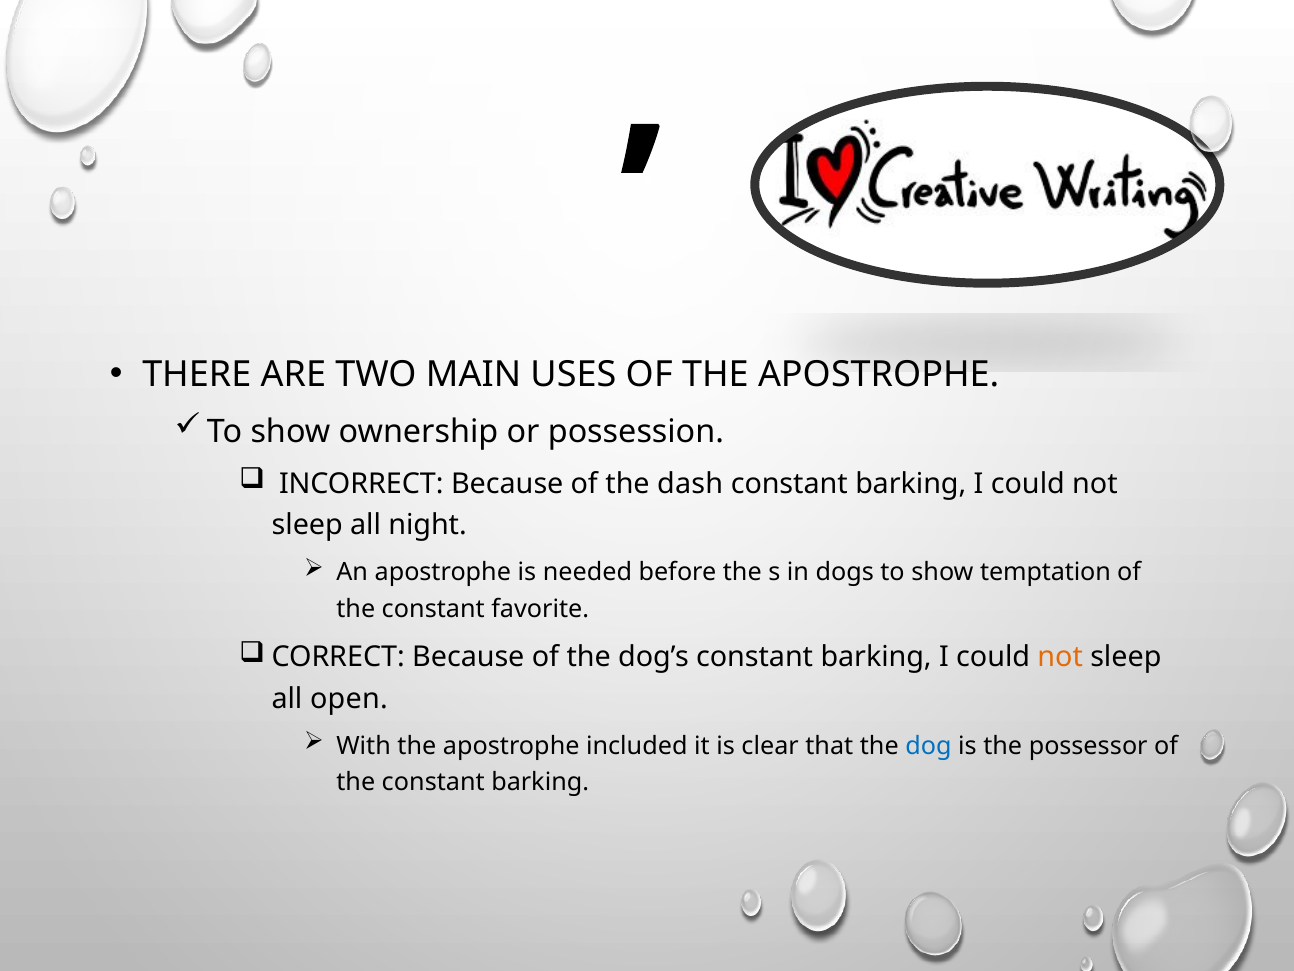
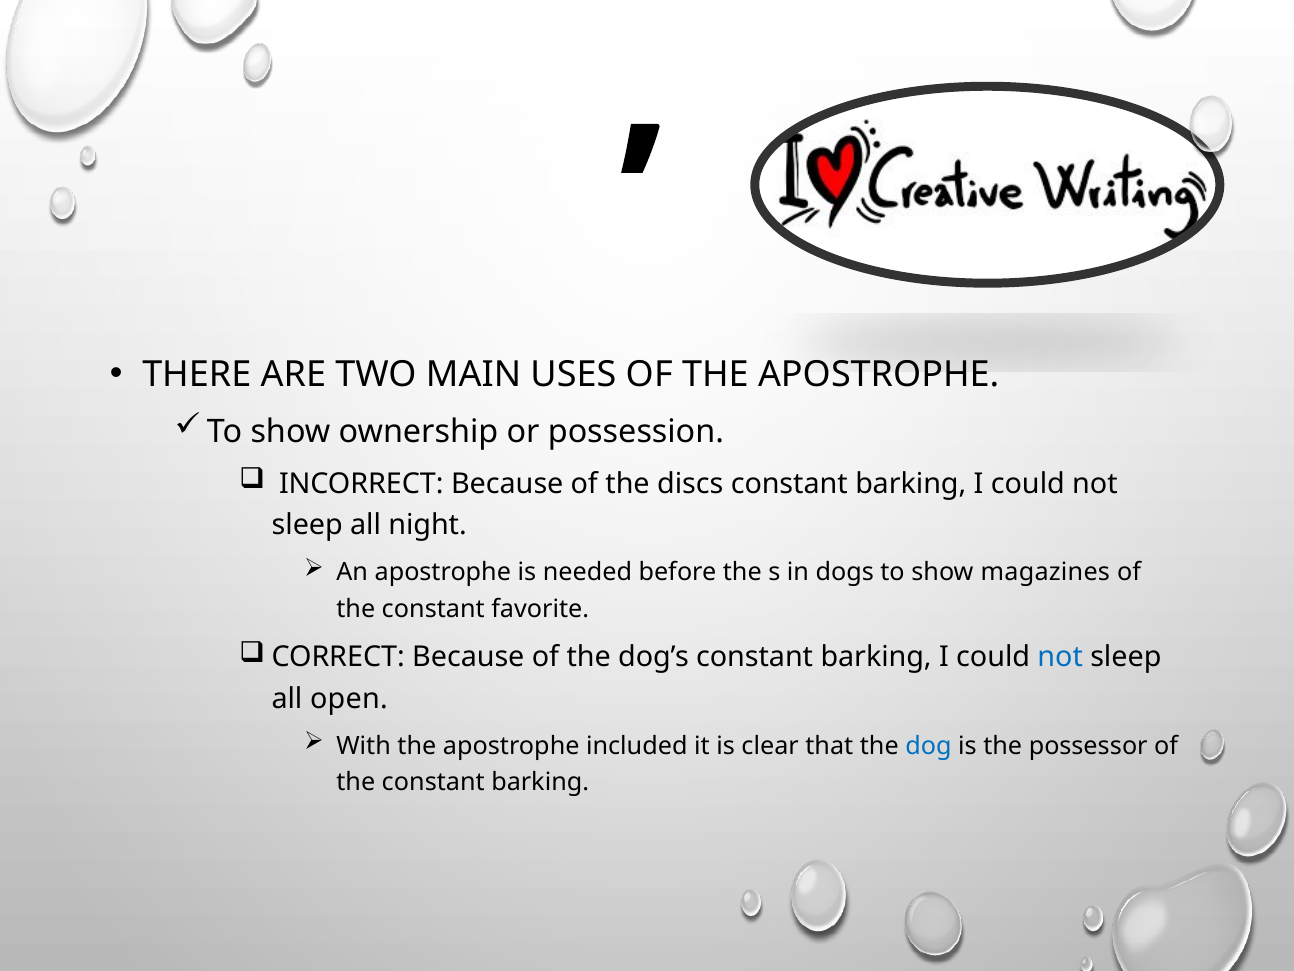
dash: dash -> discs
temptation: temptation -> magazines
not at (1060, 657) colour: orange -> blue
